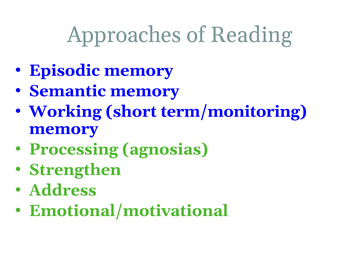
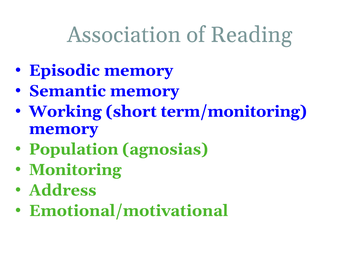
Approaches: Approaches -> Association
Processing: Processing -> Population
Strengthen: Strengthen -> Monitoring
